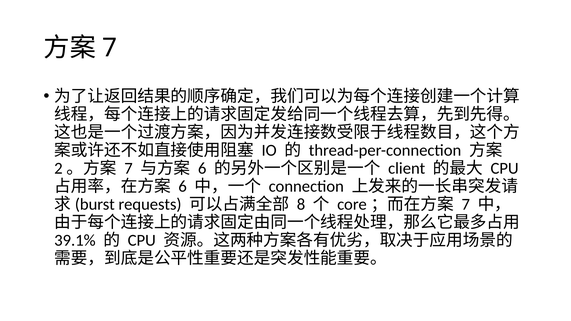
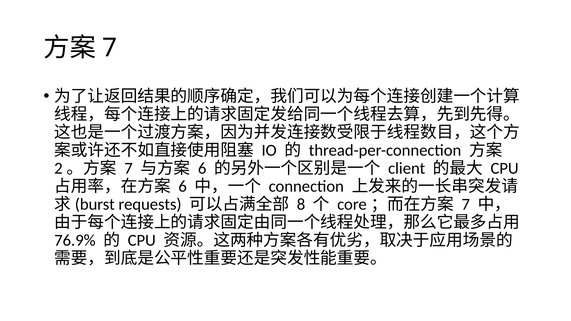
39.1%: 39.1% -> 76.9%
